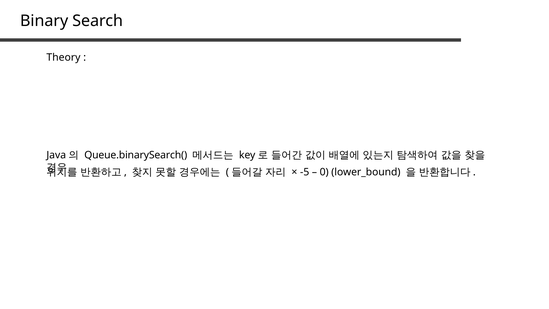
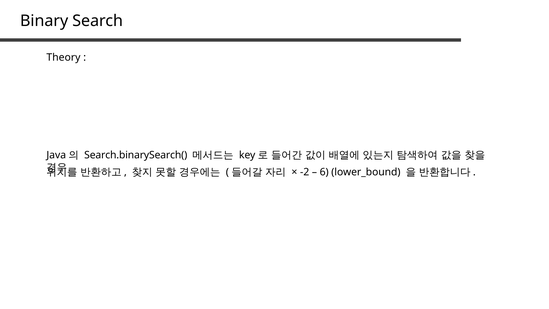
Queue.binarySearch(: Queue.binarySearch( -> Search.binarySearch(
-5: -5 -> -2
0: 0 -> 6
